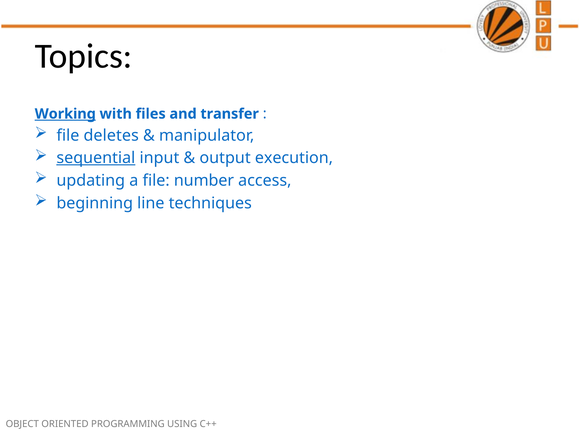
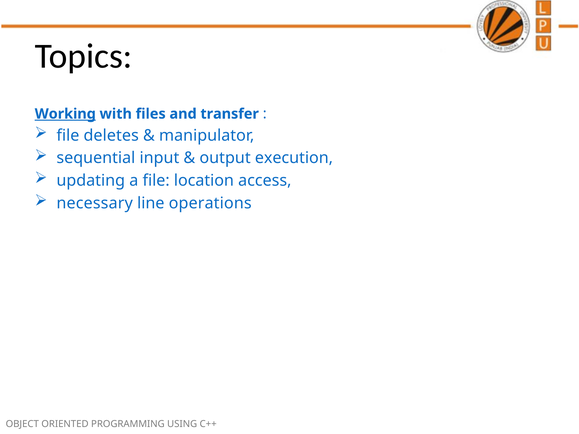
sequential underline: present -> none
number: number -> location
beginning: beginning -> necessary
techniques: techniques -> operations
